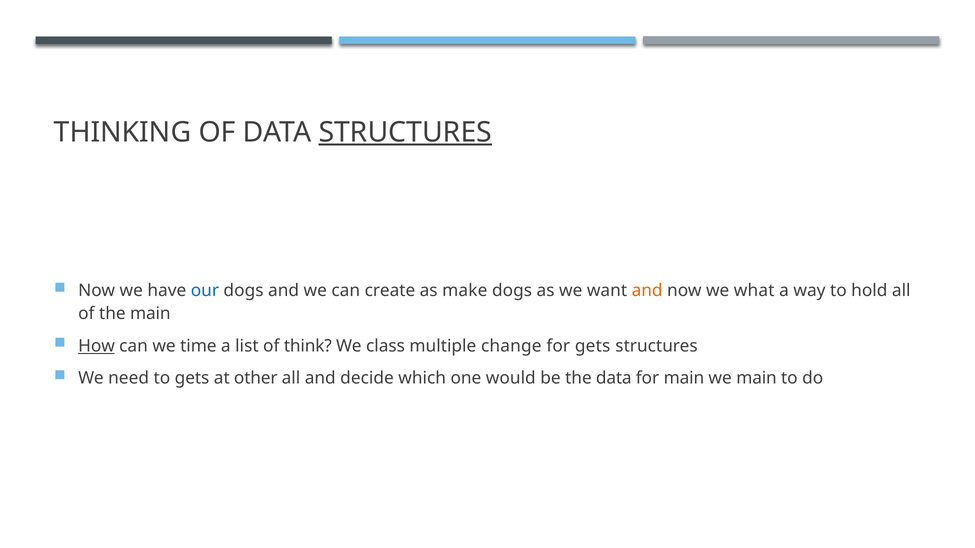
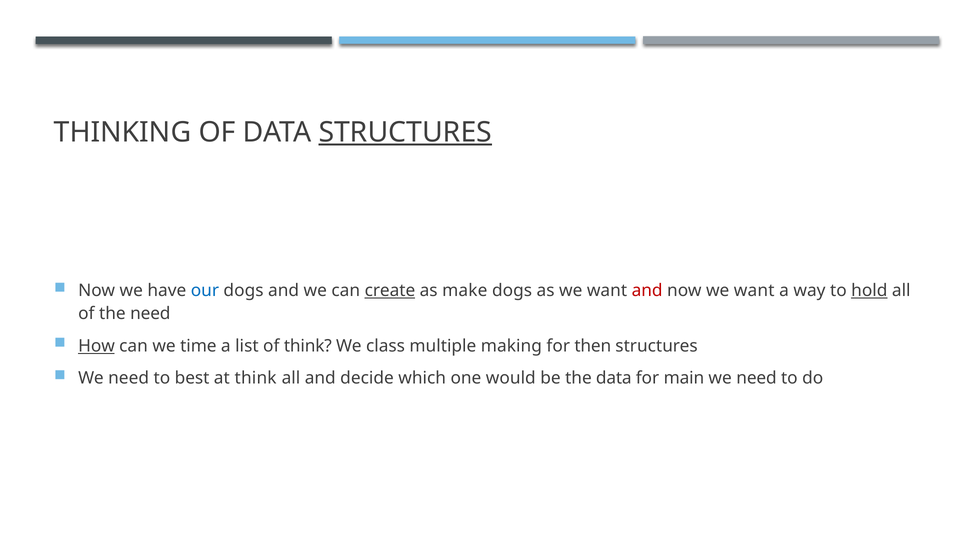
create underline: none -> present
and at (647, 291) colour: orange -> red
now we what: what -> want
hold underline: none -> present
the main: main -> need
change: change -> making
for gets: gets -> then
to gets: gets -> best
at other: other -> think
main at (757, 378): main -> need
